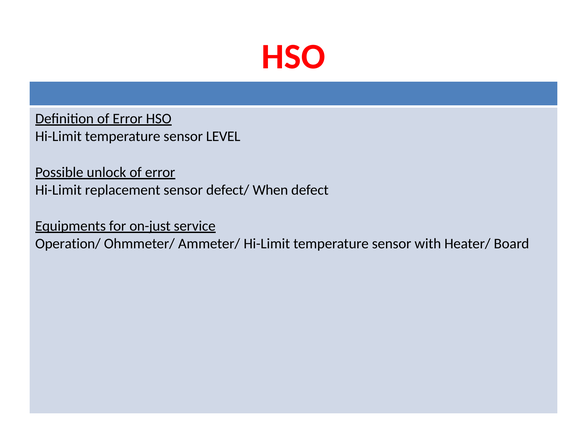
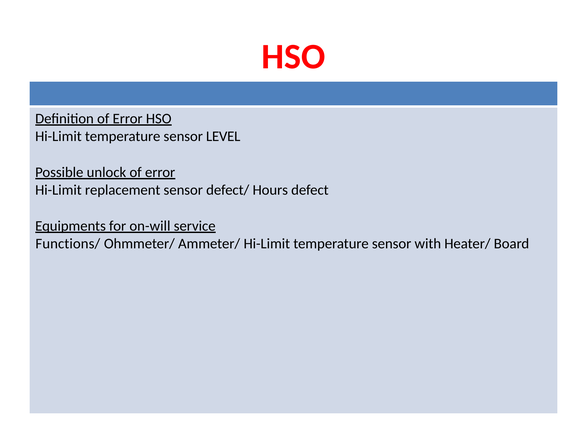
When: When -> Hours
on-just: on-just -> on-will
Operation/: Operation/ -> Functions/
